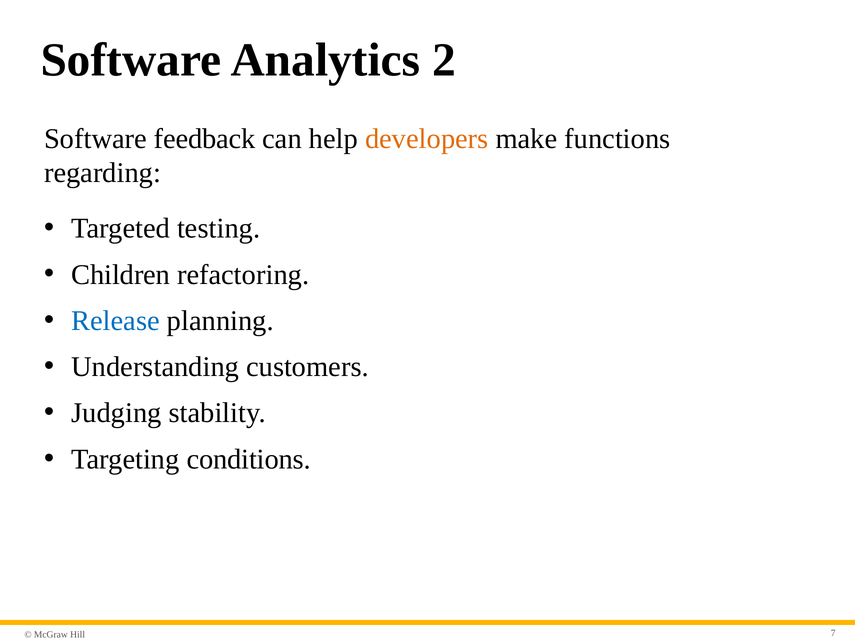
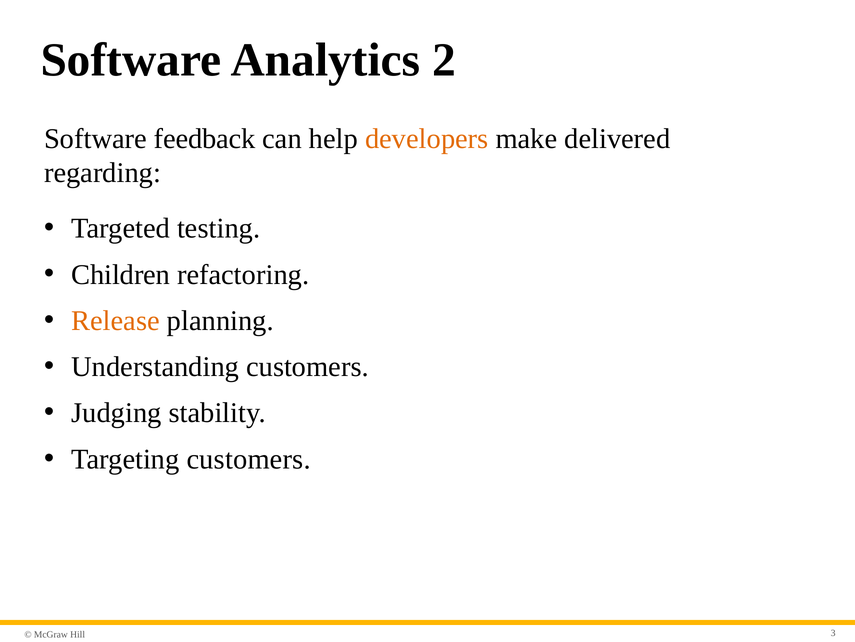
functions: functions -> delivered
Release colour: blue -> orange
Targeting conditions: conditions -> customers
7: 7 -> 3
